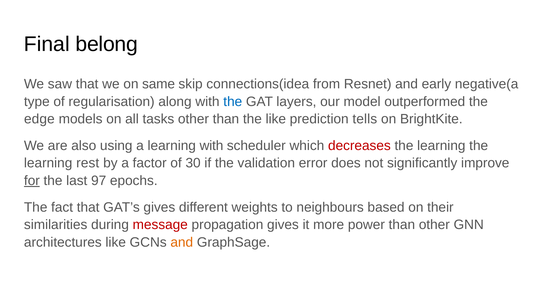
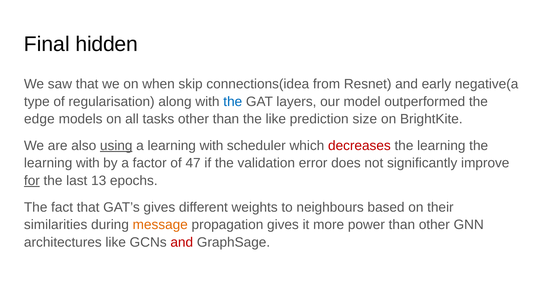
belong: belong -> hidden
same: same -> when
tells: tells -> size
using underline: none -> present
rest at (88, 163): rest -> with
30: 30 -> 47
97: 97 -> 13
message colour: red -> orange
and at (182, 242) colour: orange -> red
